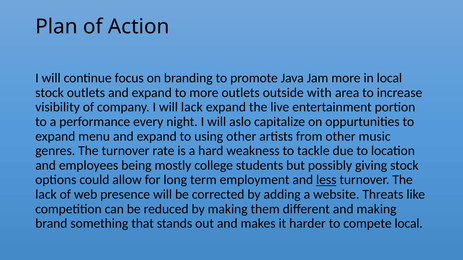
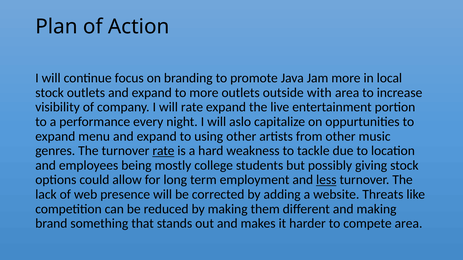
will lack: lack -> rate
rate at (163, 151) underline: none -> present
compete local: local -> area
